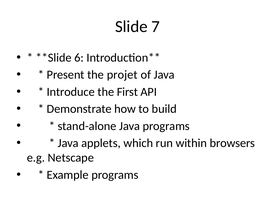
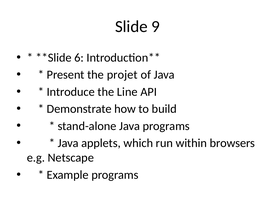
7: 7 -> 9
First: First -> Line
